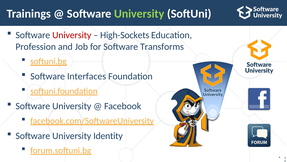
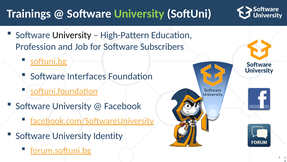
University at (72, 35) colour: red -> black
High-Sockets: High-Sockets -> High-Pattern
Transforms: Transforms -> Subscribers
